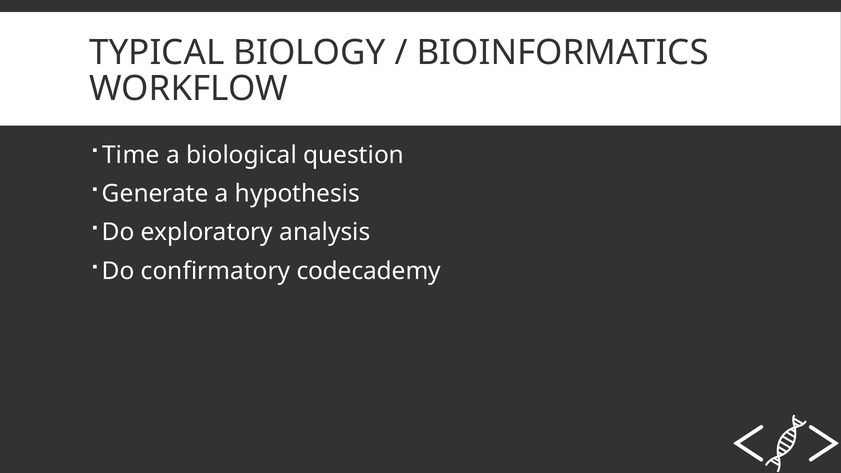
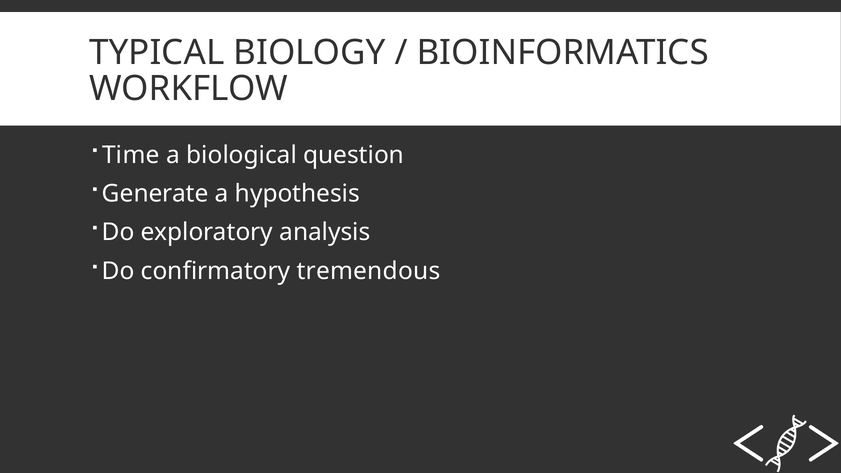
codecademy: codecademy -> tremendous
